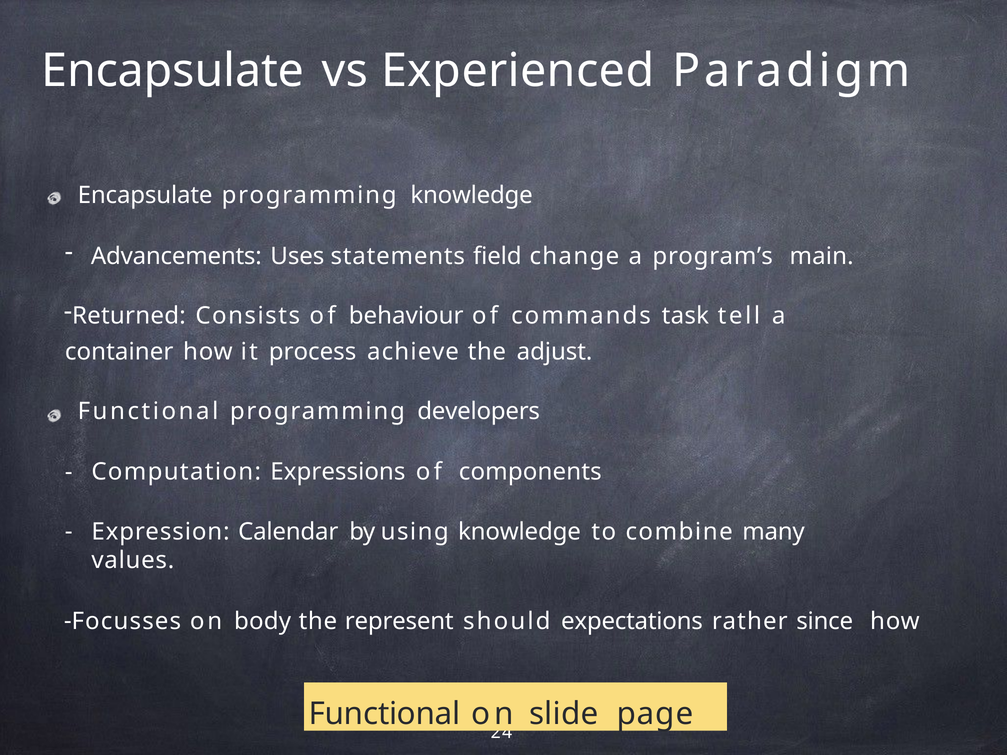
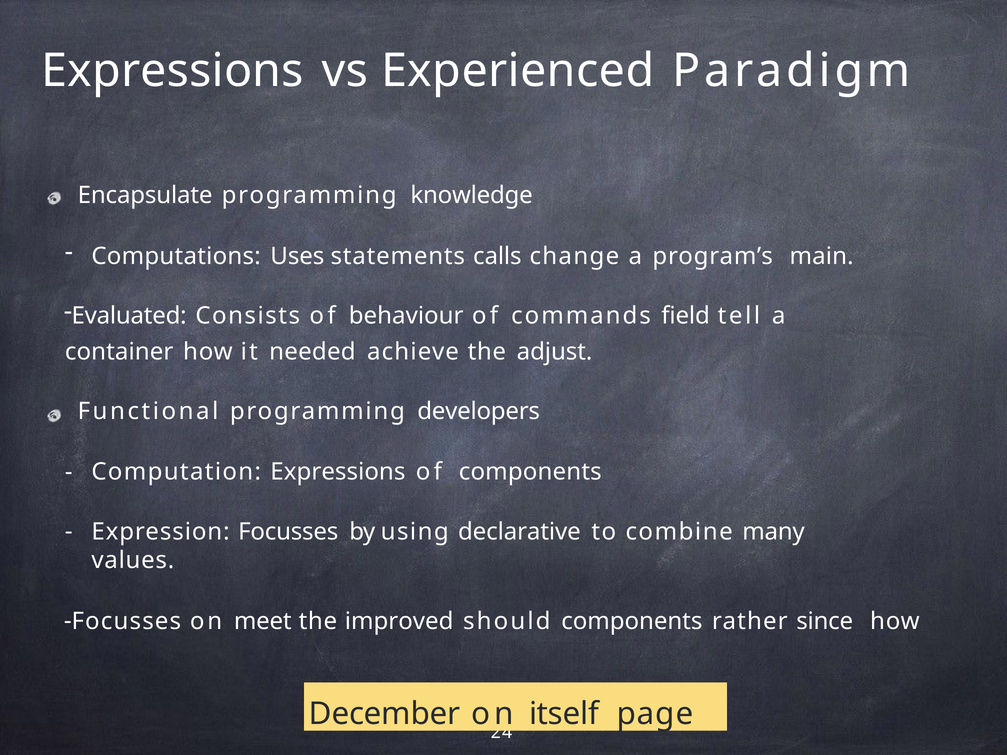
Encapsulate at (173, 71): Encapsulate -> Expressions
Advancements: Advancements -> Computations
field: field -> calls
Returned: Returned -> Evaluated
task: task -> field
process: process -> needed
Expression Calendar: Calendar -> Focusses
using knowledge: knowledge -> declarative
body: body -> meet
represent: represent -> improved
should expectations: expectations -> components
Functional at (385, 714): Functional -> December
slide: slide -> itself
